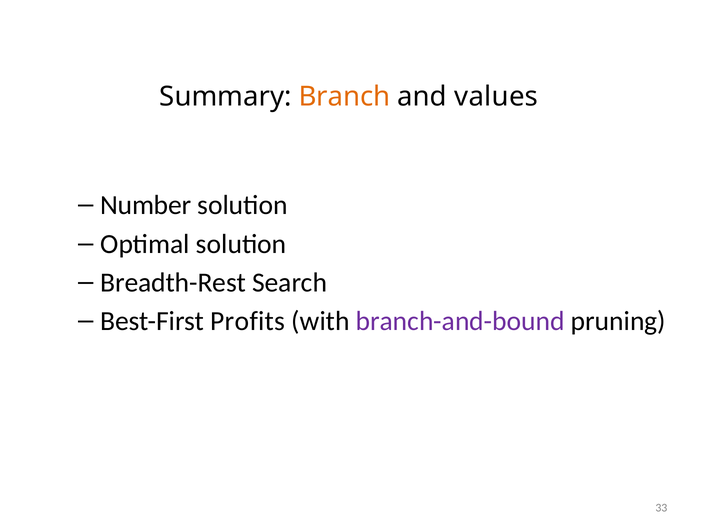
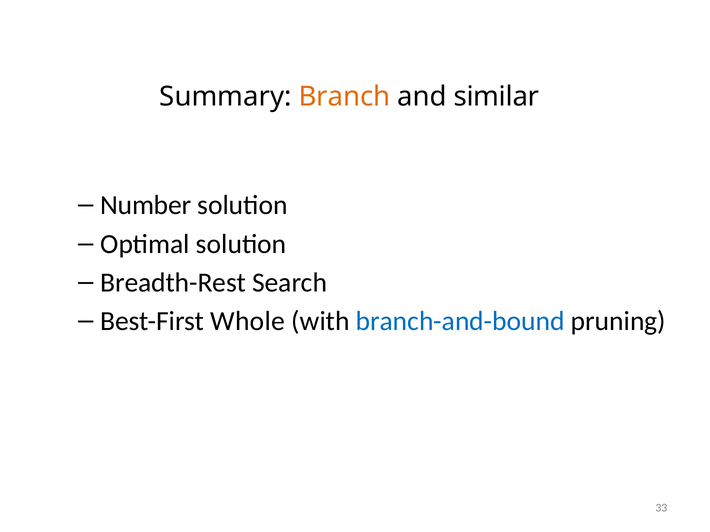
values: values -> similar
Profits: Profits -> Whole
branch-and-bound colour: purple -> blue
